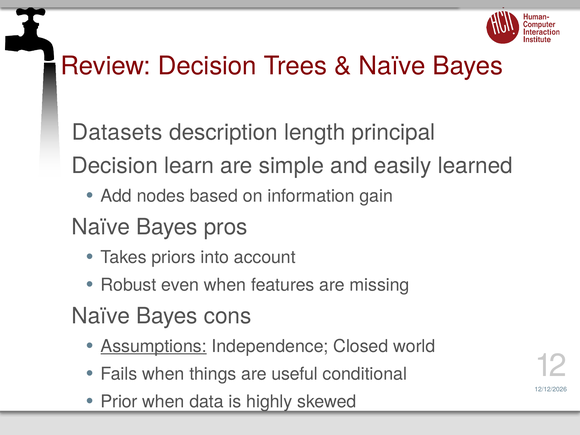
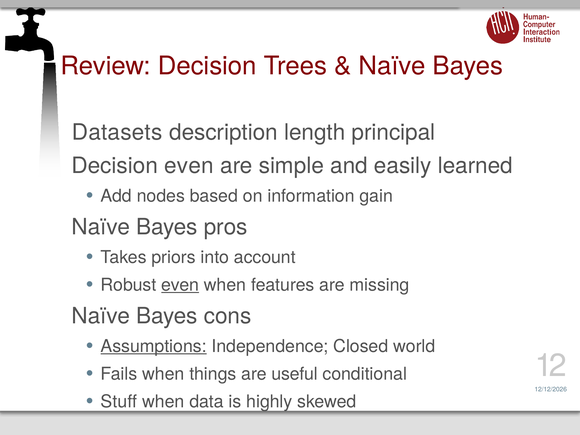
Decision learn: learn -> even
even at (180, 285) underline: none -> present
Prior: Prior -> Stuff
